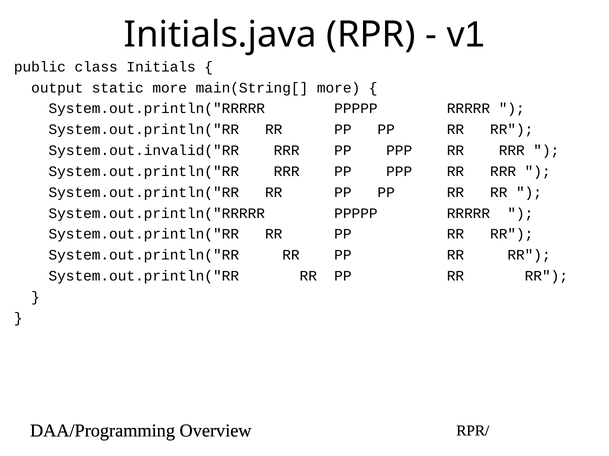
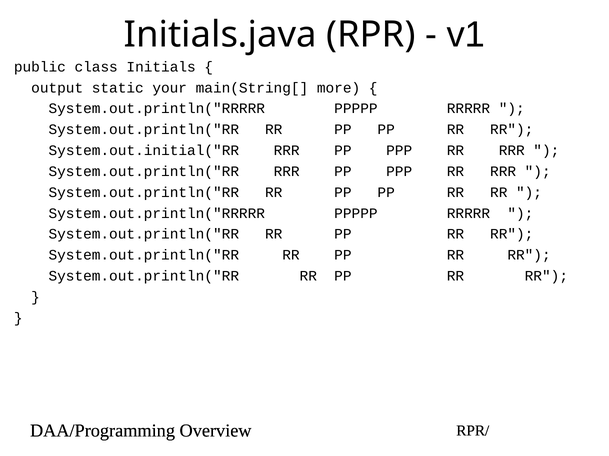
static more: more -> your
System.out.invalid("RR: System.out.invalid("RR -> System.out.initial("RR
